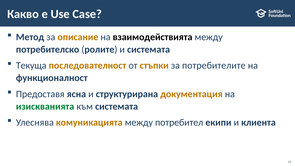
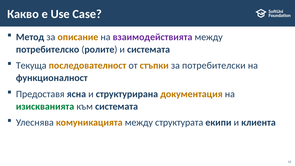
взаимодействията colour: black -> purple
потребителите: потребителите -> потребителски
потребител: потребител -> структурата
